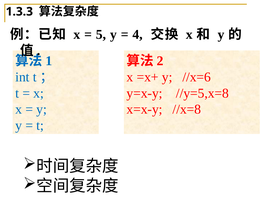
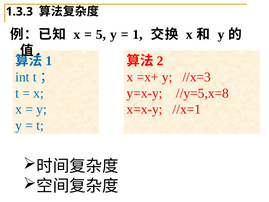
4 at (138, 34): 4 -> 1
//x=6: //x=6 -> //x=3
//x=8: //x=8 -> //x=1
